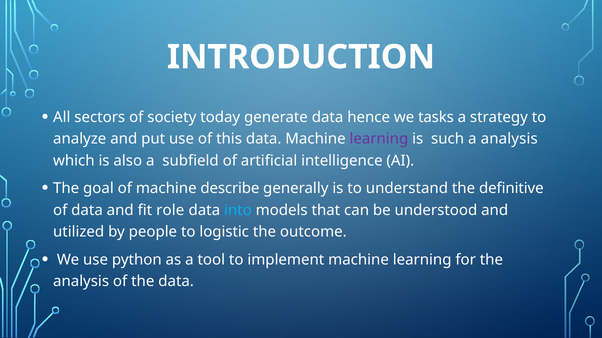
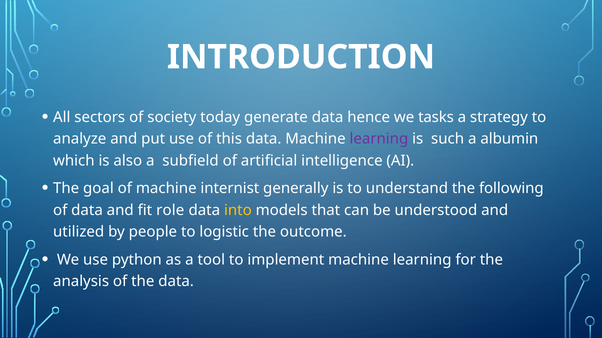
a analysis: analysis -> albumin
describe: describe -> internist
definitive: definitive -> following
into colour: light blue -> yellow
